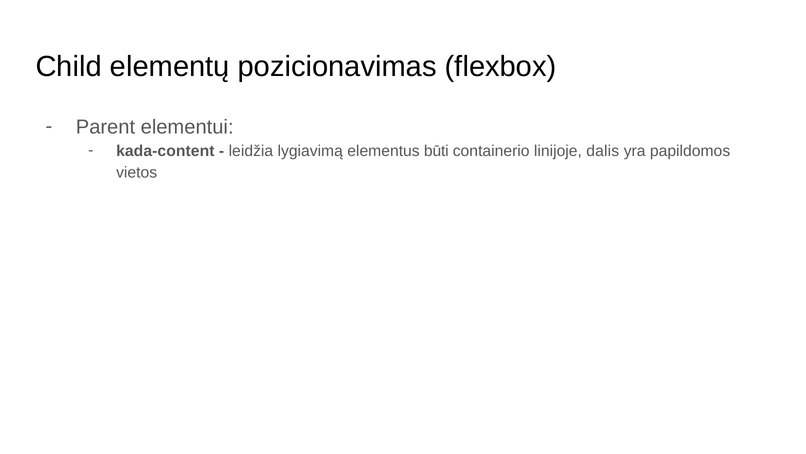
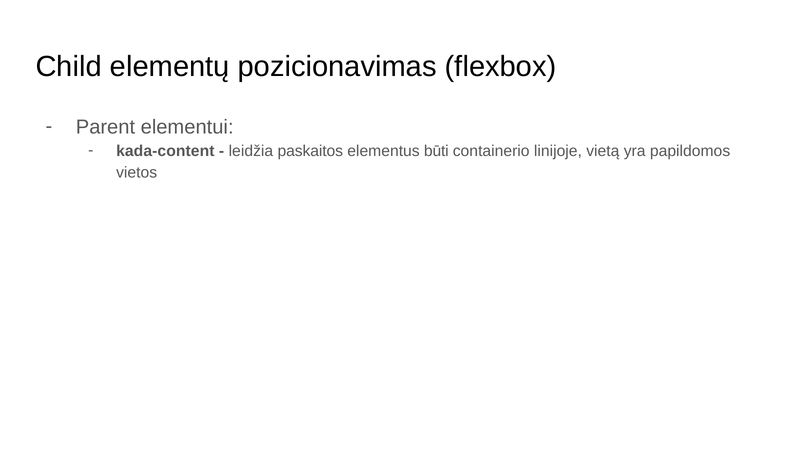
lygiavimą: lygiavimą -> paskaitos
dalis: dalis -> vietą
